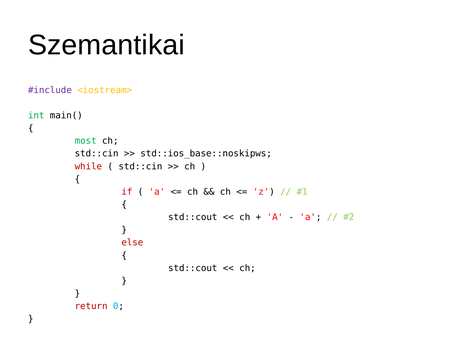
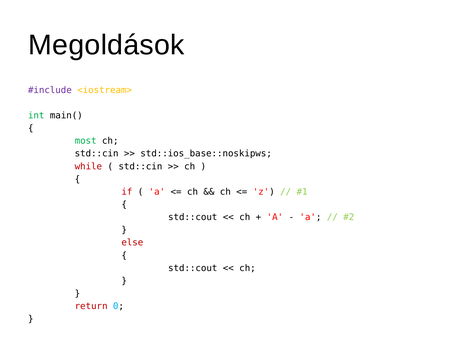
Szemantikai: Szemantikai -> Megoldások
